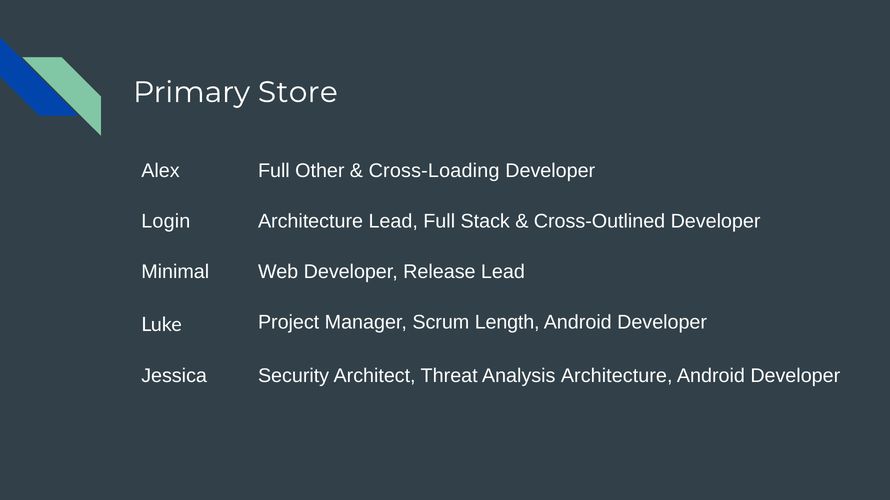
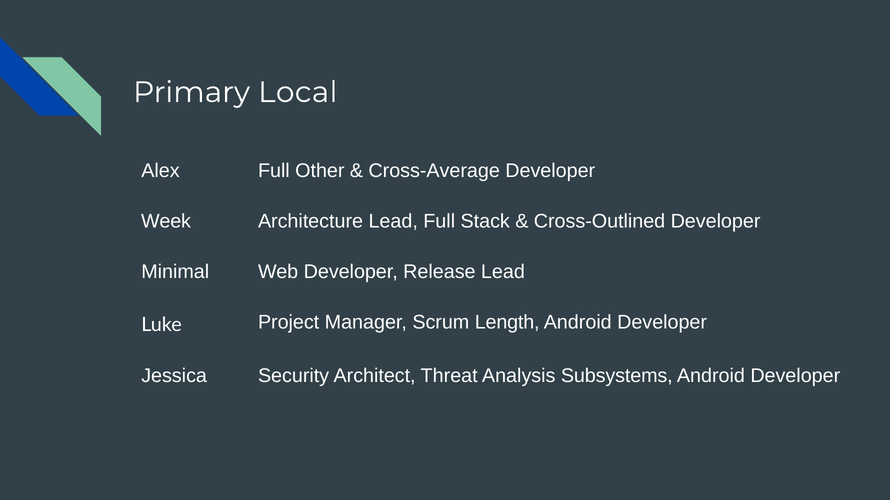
Store: Store -> Local
Cross-Loading: Cross-Loading -> Cross-Average
Login: Login -> Week
Analysis Architecture: Architecture -> Subsystems
